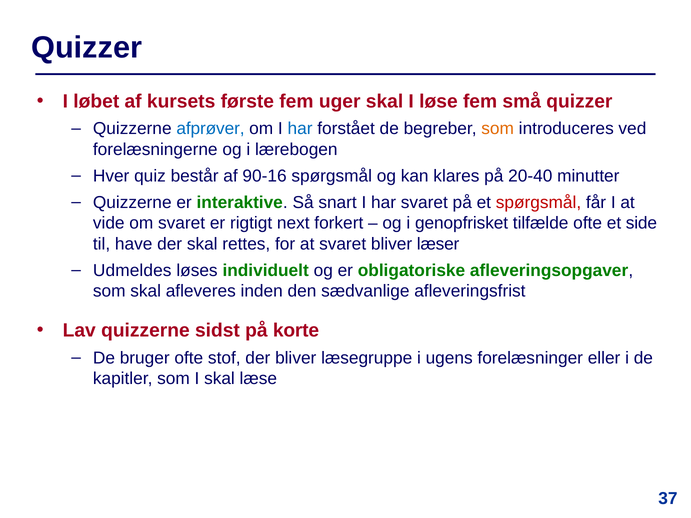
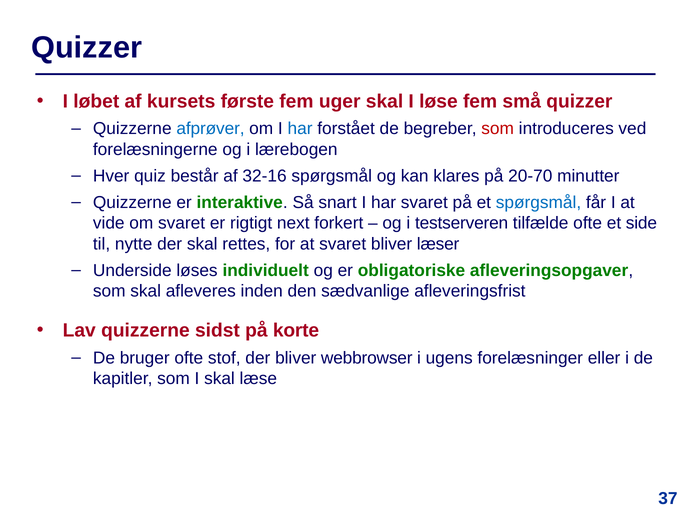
som at (498, 129) colour: orange -> red
90-16: 90-16 -> 32-16
20-40: 20-40 -> 20-70
spørgsmål at (538, 203) colour: red -> blue
genopfrisket: genopfrisket -> testserveren
have: have -> nytte
Udmeldes: Udmeldes -> Underside
læsegruppe: læsegruppe -> webbrowser
